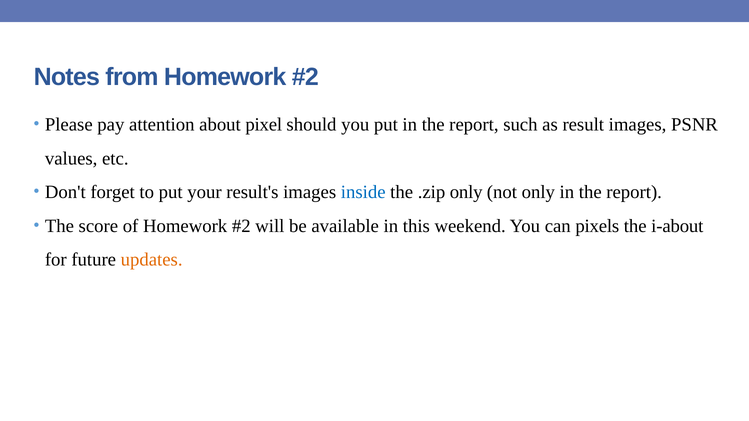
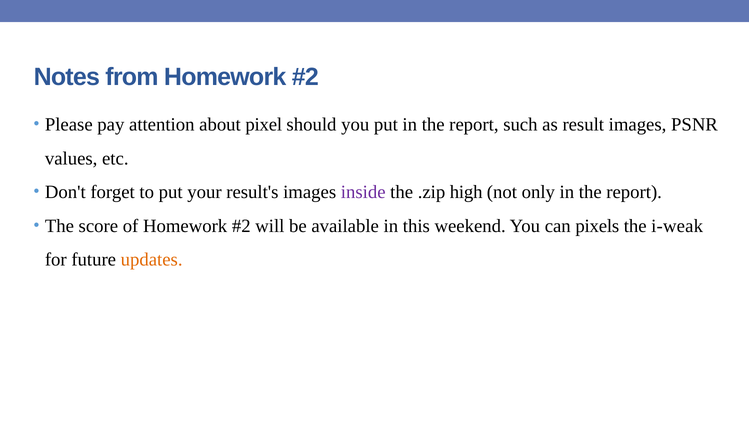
inside colour: blue -> purple
.zip only: only -> high
i-about: i-about -> i-weak
